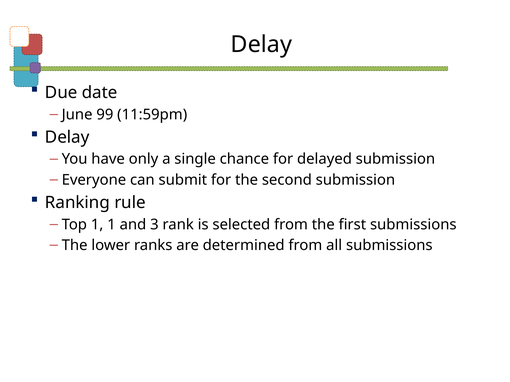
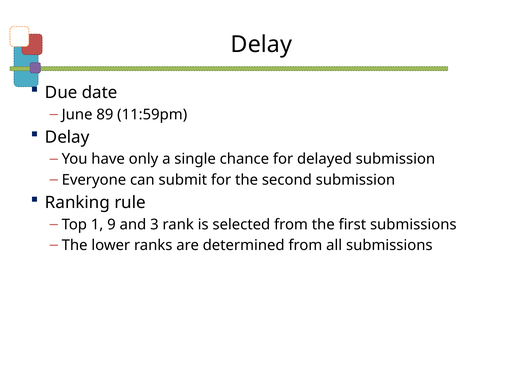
99: 99 -> 89
1 1: 1 -> 9
